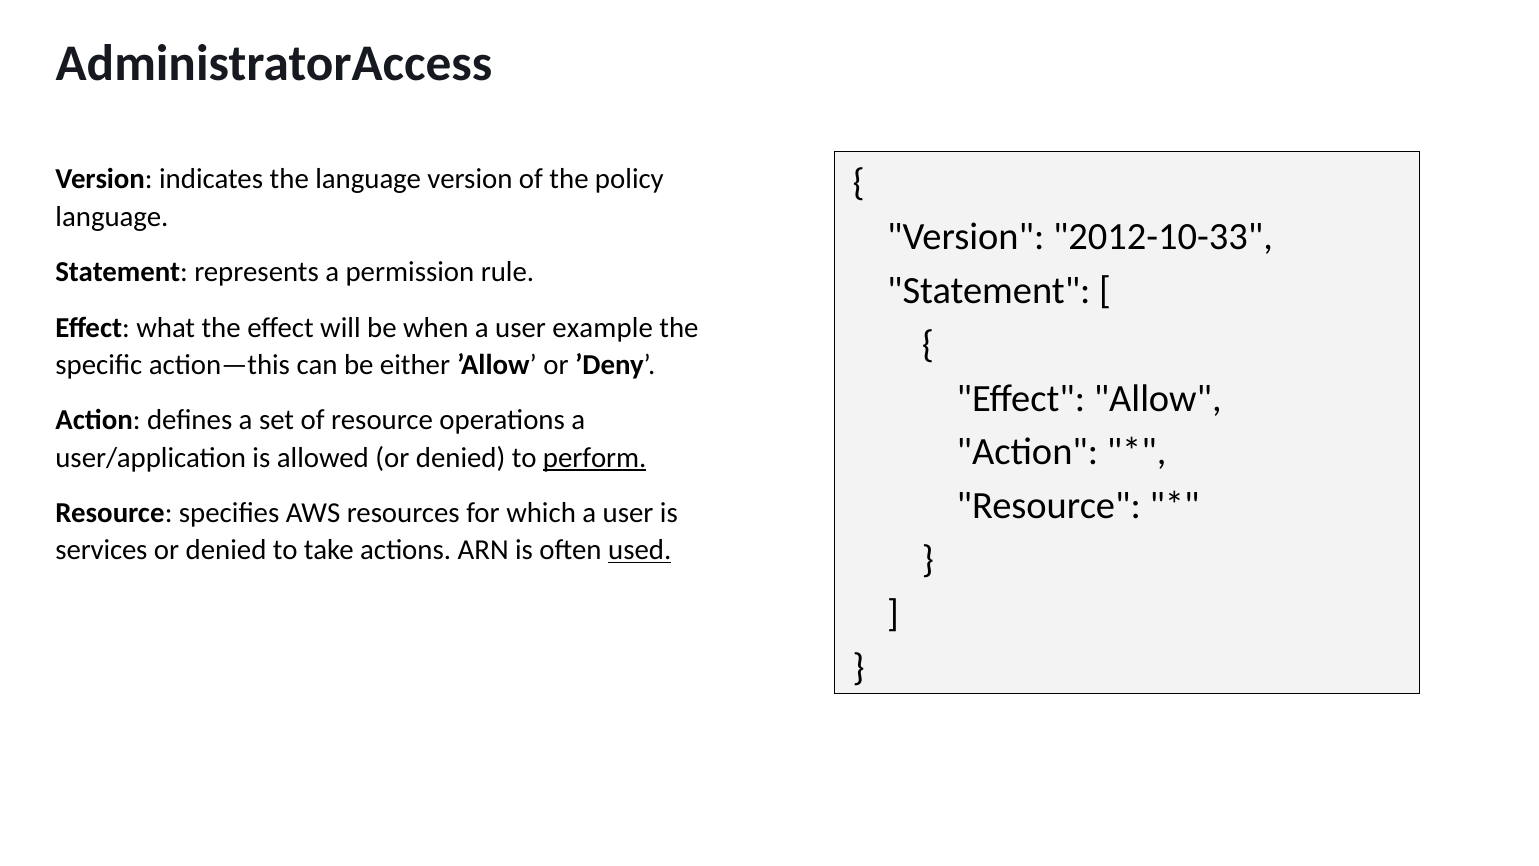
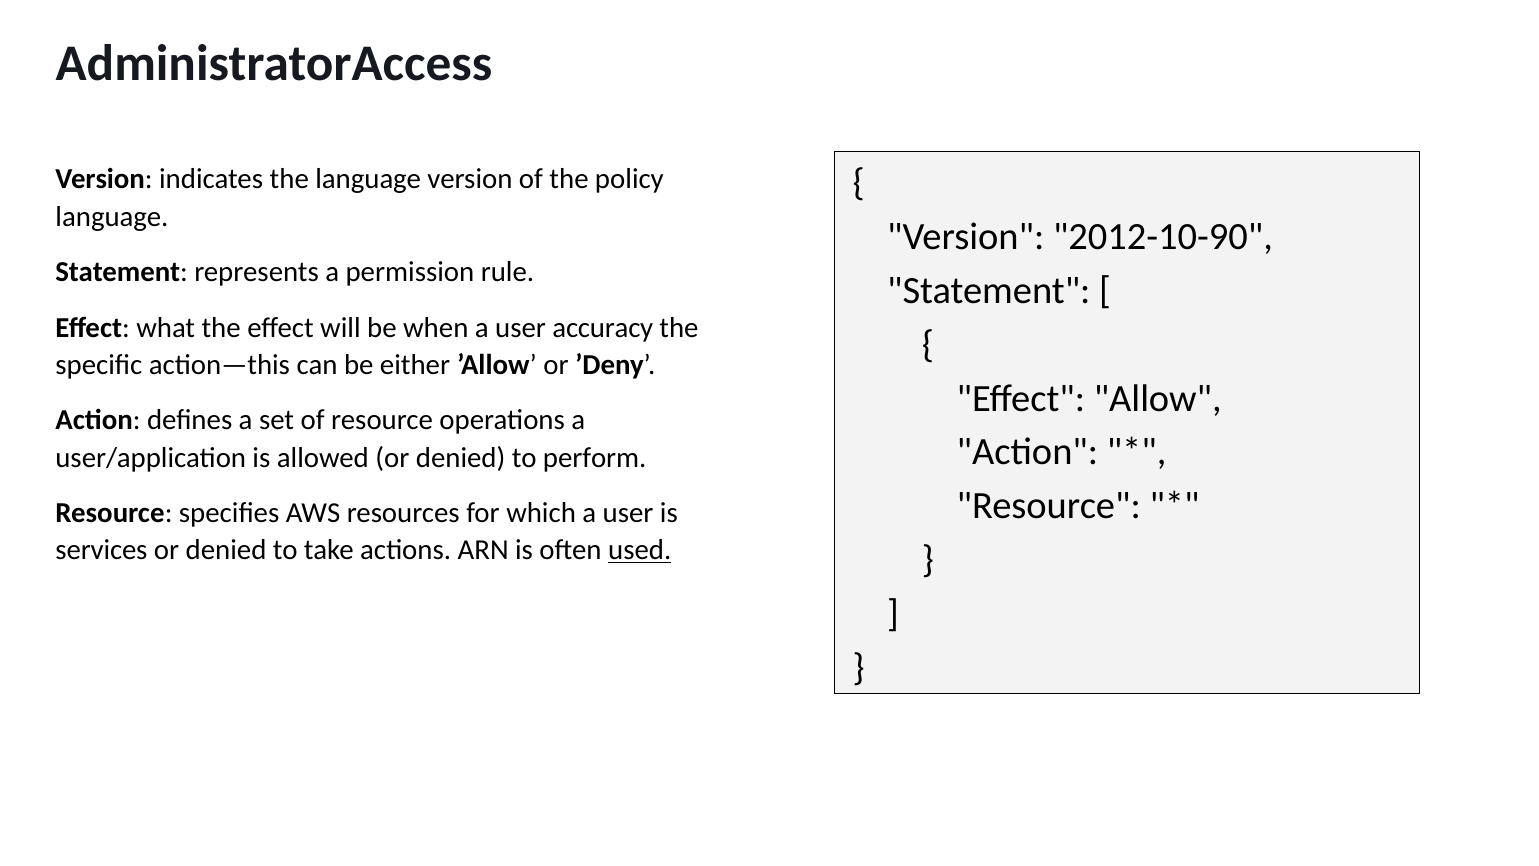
2012-10-33: 2012-10-33 -> 2012-10-90
example: example -> accuracy
perform underline: present -> none
